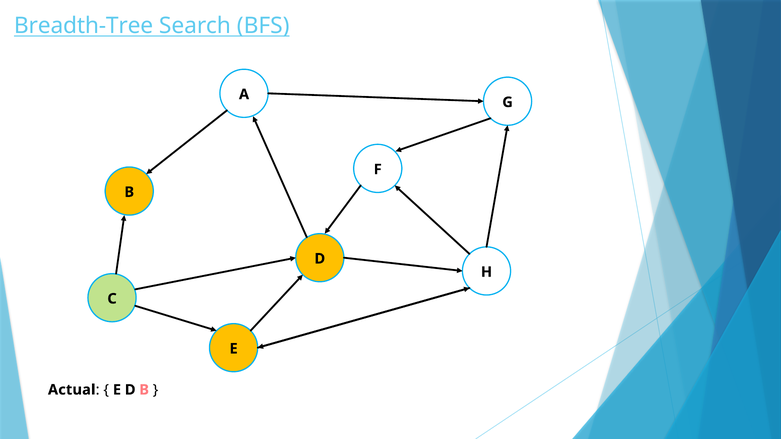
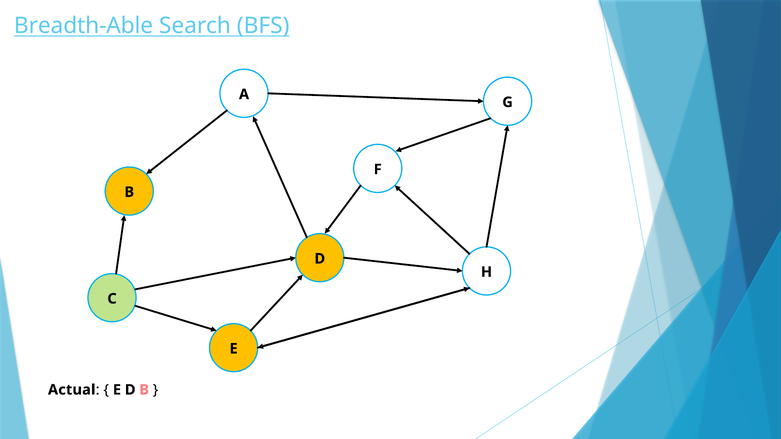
Breadth-Tree: Breadth-Tree -> Breadth-Able
